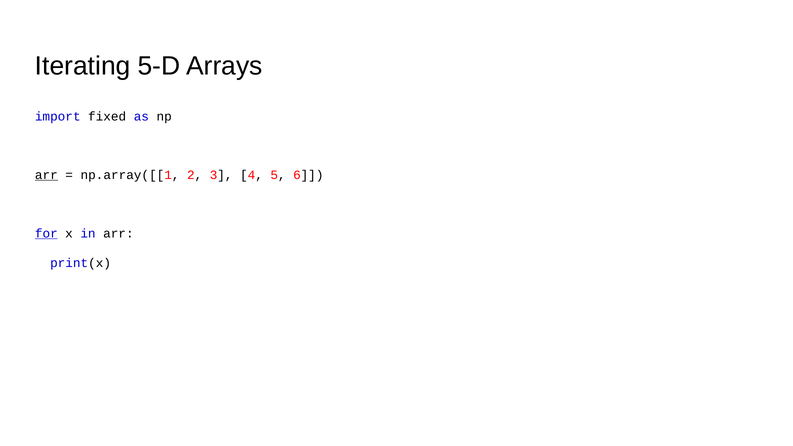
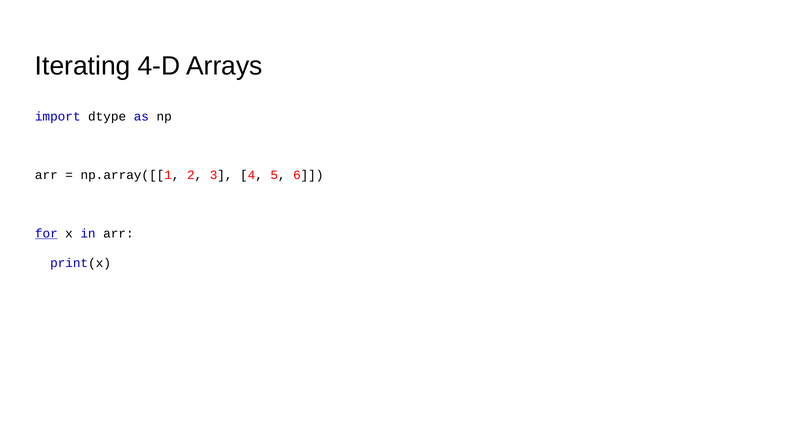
5-D: 5-D -> 4-D
fixed: fixed -> dtype
arr at (46, 175) underline: present -> none
